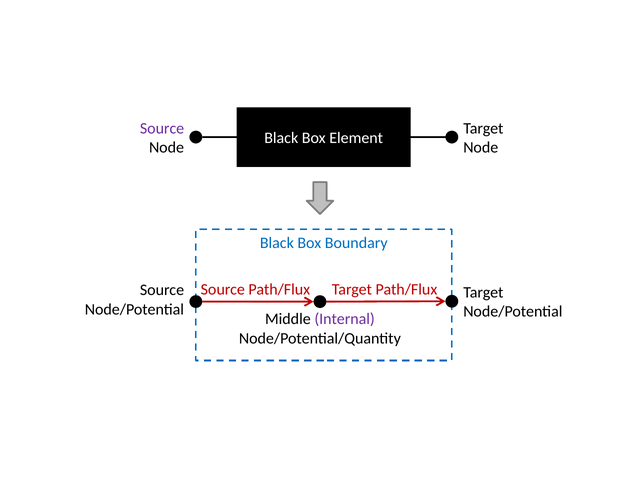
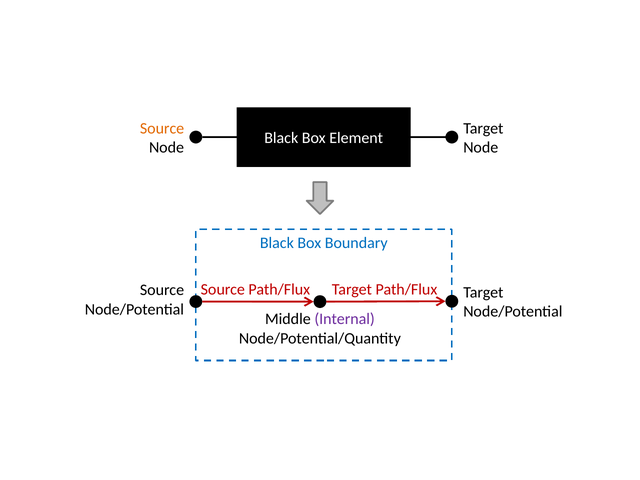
Source at (162, 128) colour: purple -> orange
